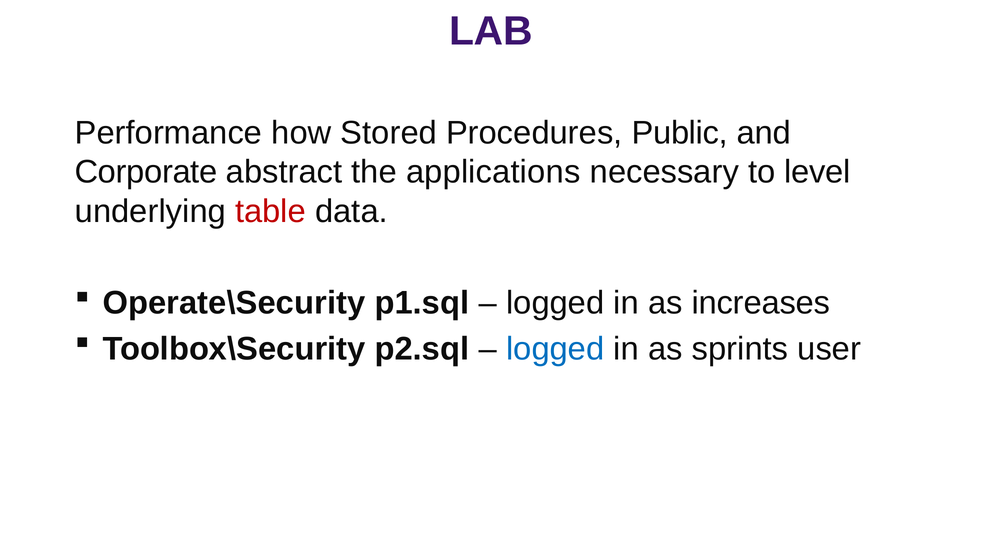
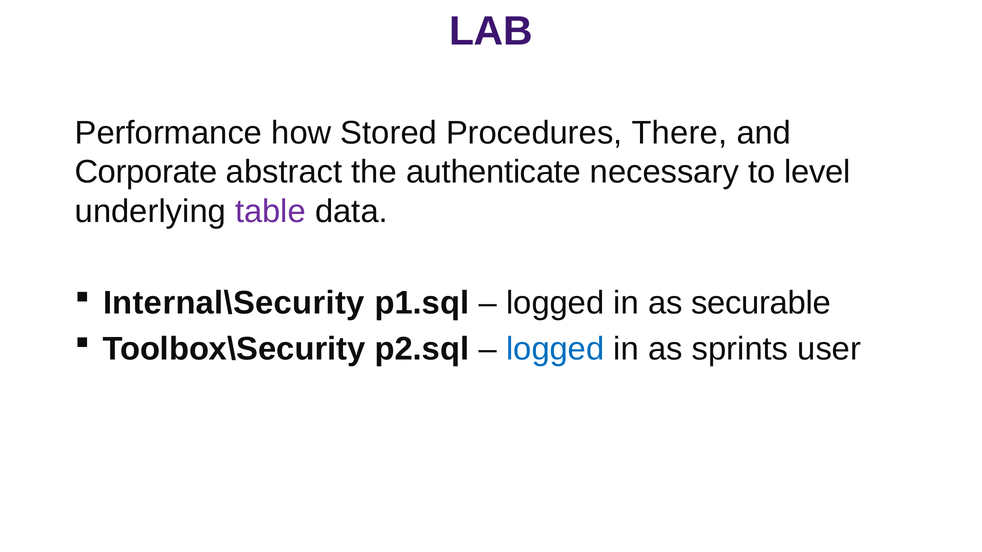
Public: Public -> There
applications: applications -> authenticate
table colour: red -> purple
Operate\Security: Operate\Security -> Internal\Security
increases: increases -> securable
